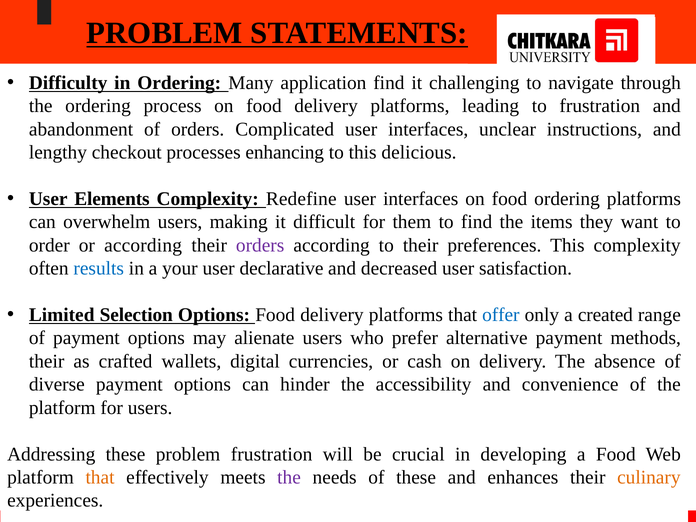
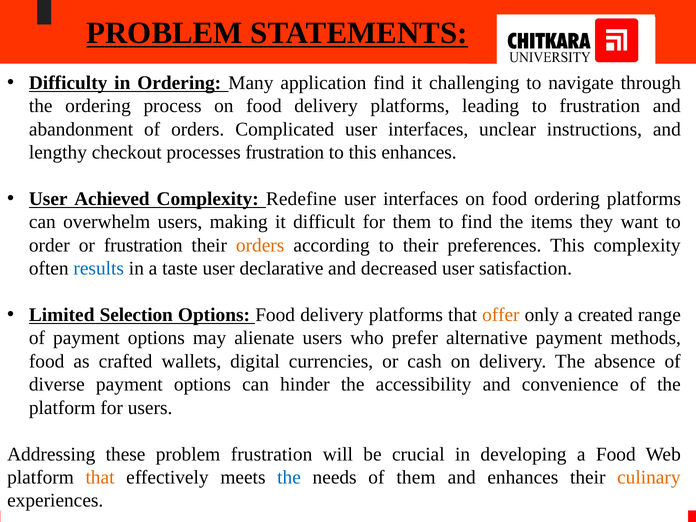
processes enhancing: enhancing -> frustration
this delicious: delicious -> enhances
Elements: Elements -> Achieved
or according: according -> frustration
orders at (260, 245) colour: purple -> orange
your: your -> taste
offer colour: blue -> orange
their at (47, 361): their -> food
the at (289, 477) colour: purple -> blue
of these: these -> them
